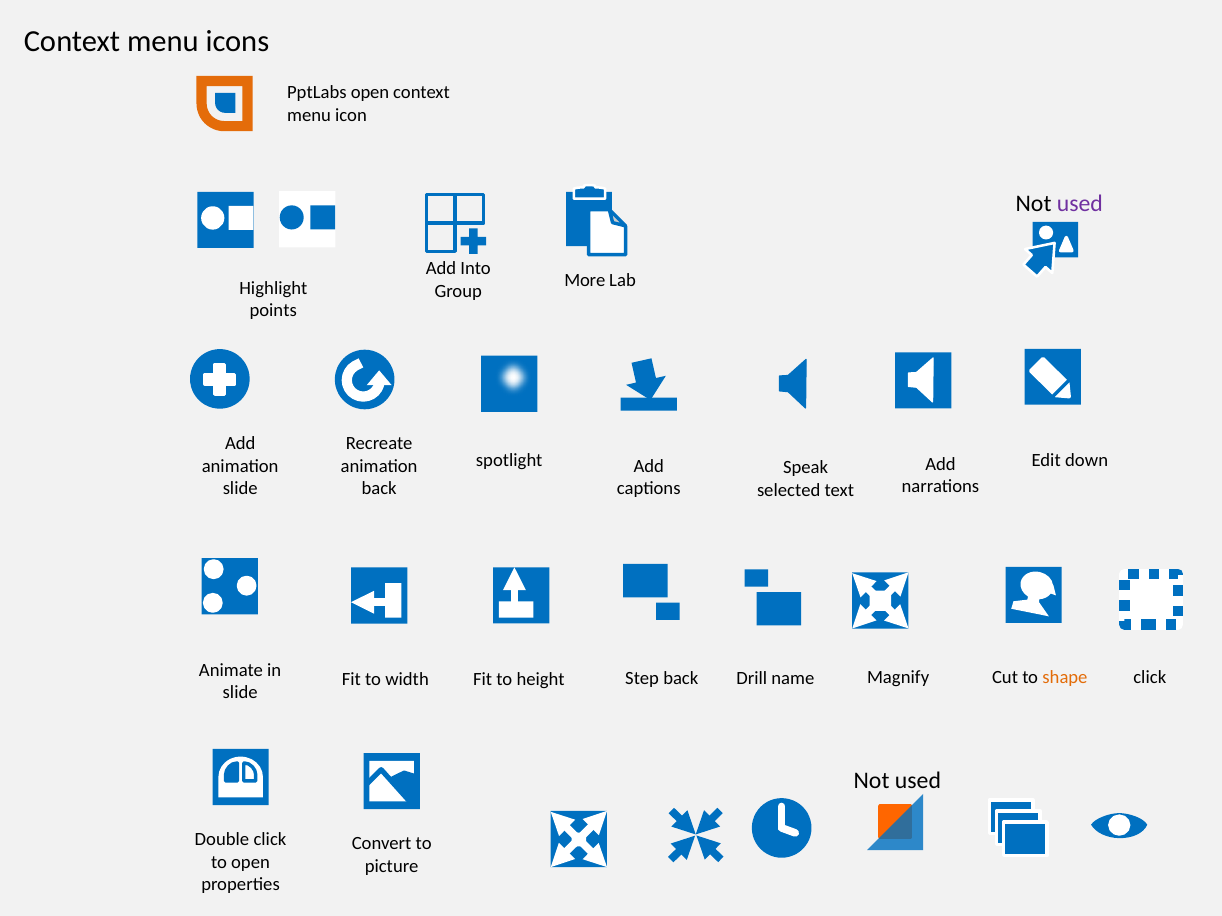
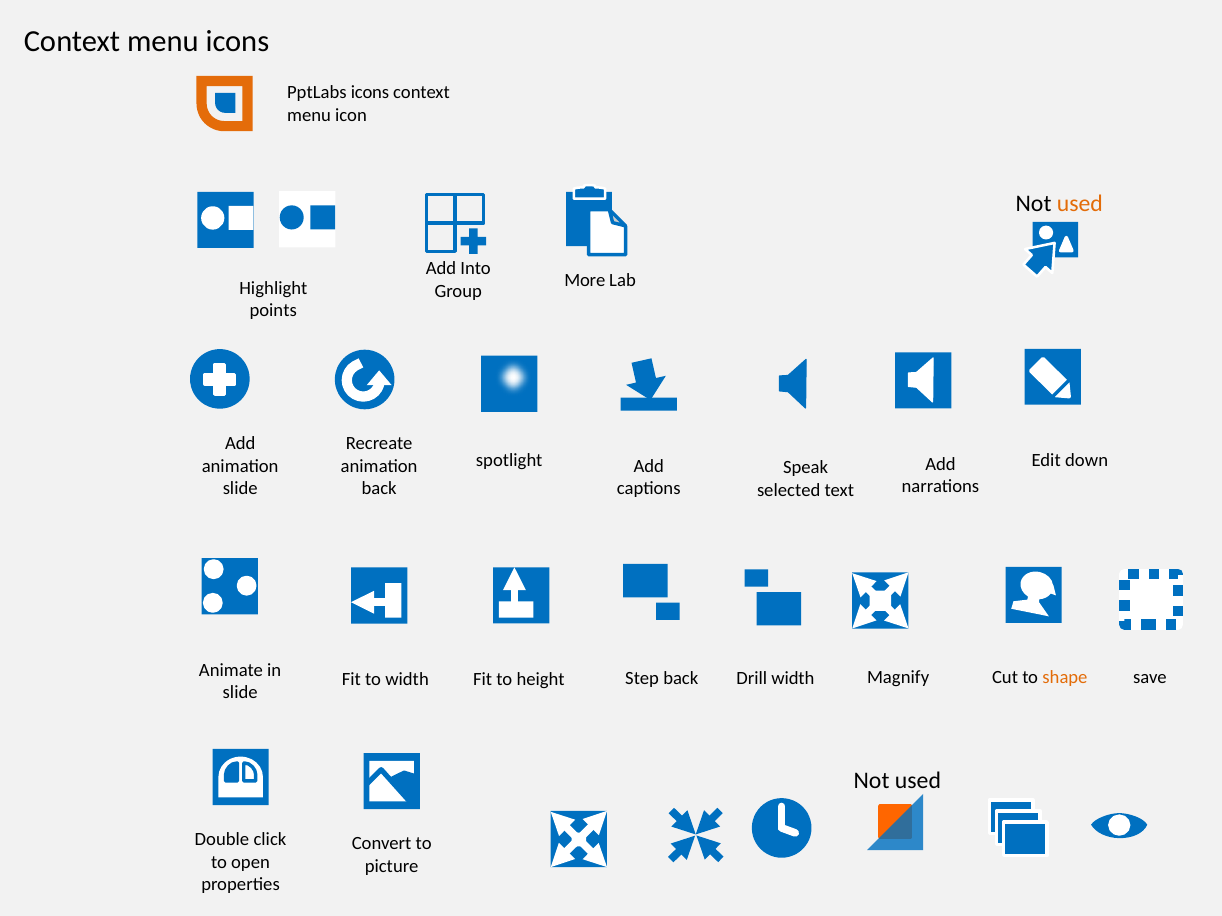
PptLabs open: open -> icons
used at (1080, 203) colour: purple -> orange
Drill name: name -> width
Magnify click: click -> save
